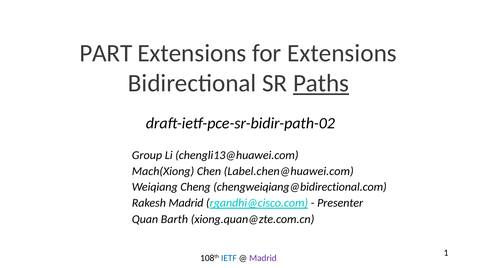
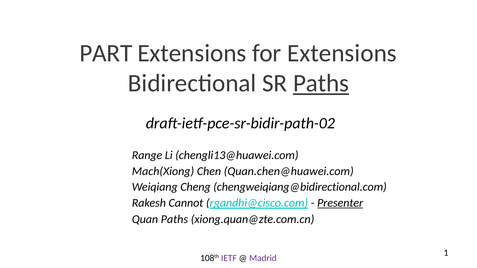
Group: Group -> Range
Label.chen@huawei.com: Label.chen@huawei.com -> Quan.chen@huawei.com
Rakesh Madrid: Madrid -> Cannot
Presenter underline: none -> present
Quan Barth: Barth -> Paths
IETF colour: blue -> purple
